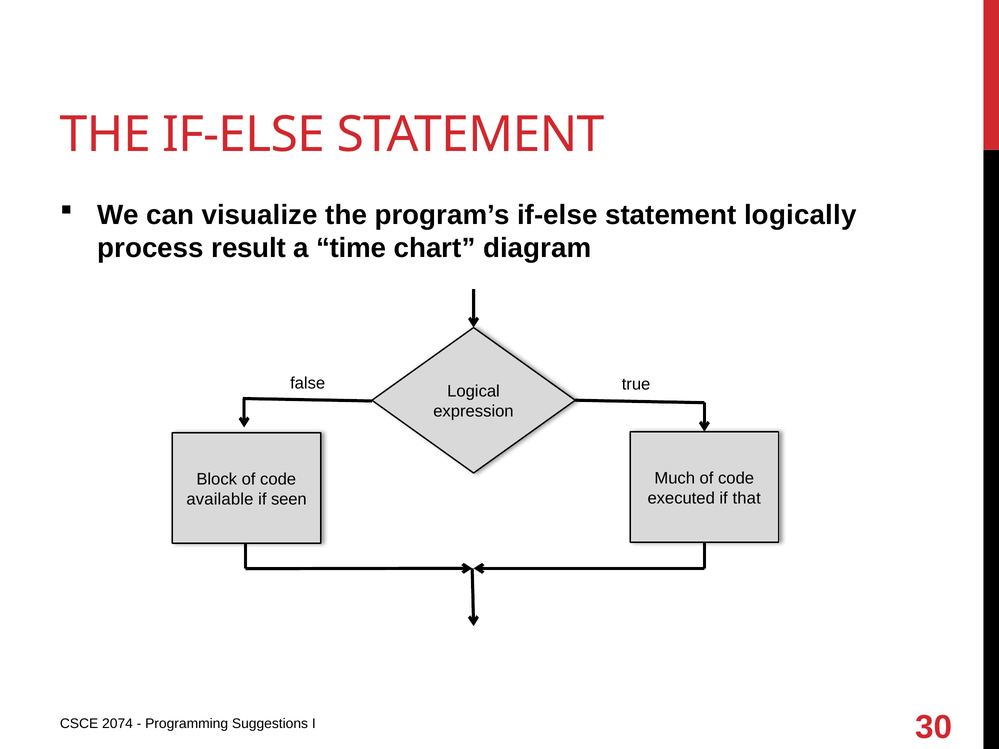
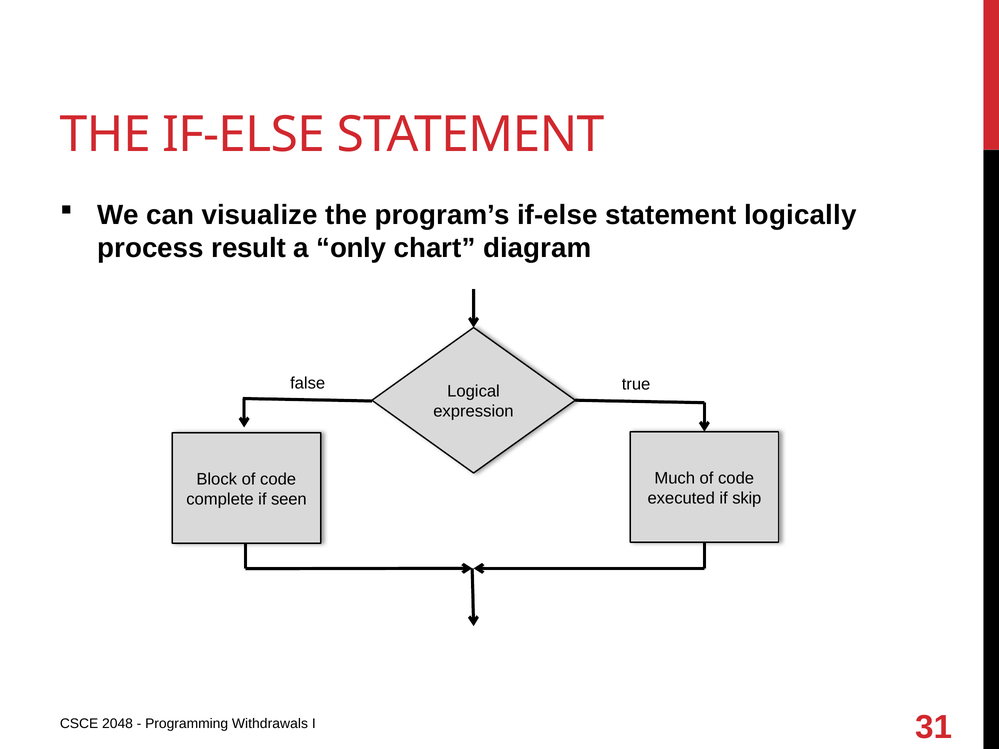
time: time -> only
that: that -> skip
available: available -> complete
2074: 2074 -> 2048
Suggestions: Suggestions -> Withdrawals
30: 30 -> 31
